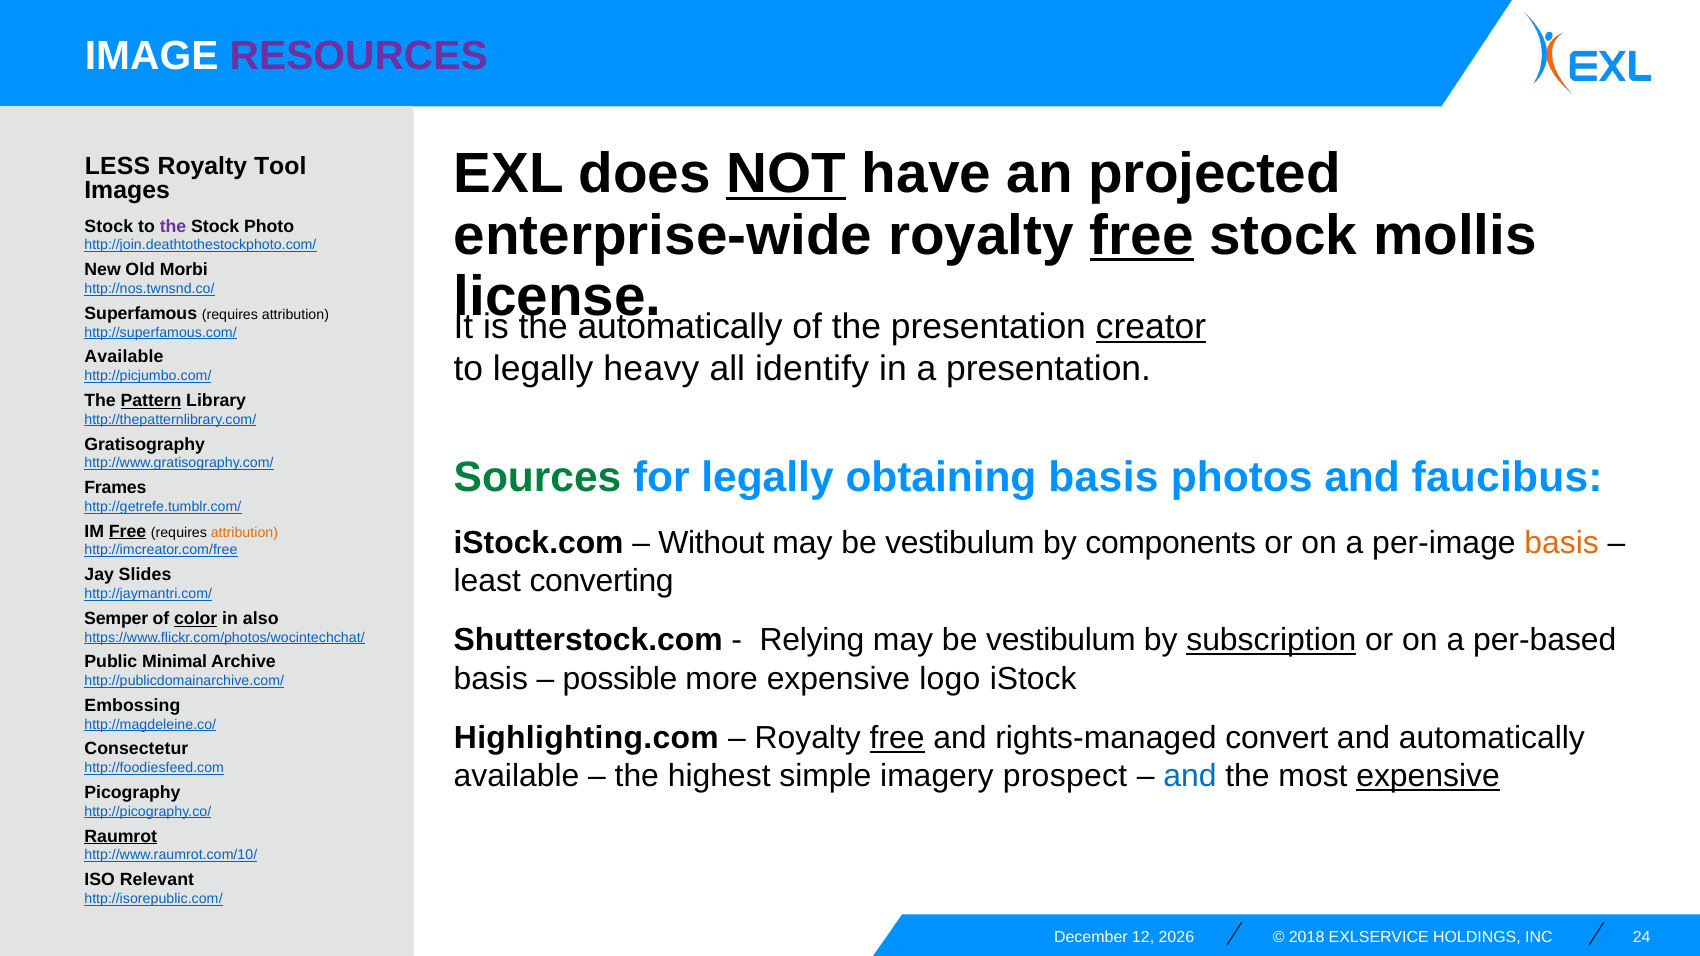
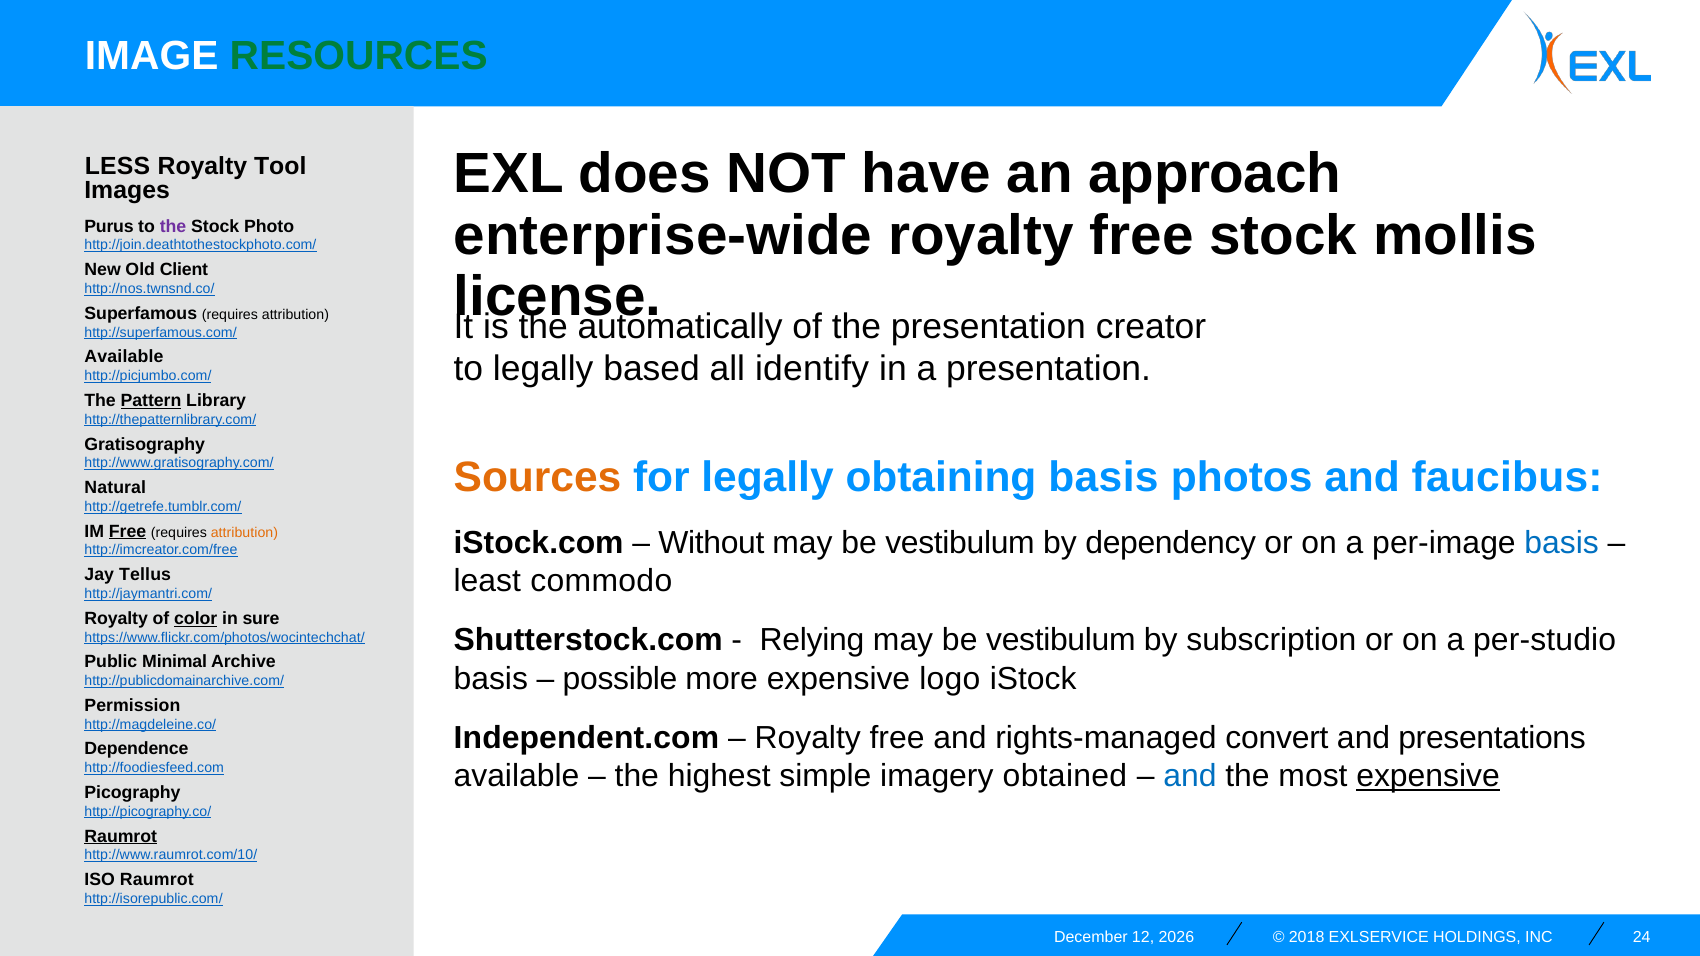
RESOURCES colour: purple -> green
NOT underline: present -> none
projected: projected -> approach
free at (1142, 235) underline: present -> none
Stock at (109, 226): Stock -> Purus
Morbi: Morbi -> Client
creator underline: present -> none
heavy: heavy -> based
Sources colour: green -> orange
Frames: Frames -> Natural
components: components -> dependency
basis at (1562, 543) colour: orange -> blue
converting: converting -> commodo
Slides: Slides -> Tellus
Semper at (116, 619): Semper -> Royalty
also: also -> sure
subscription underline: present -> none
per-based: per-based -> per-studio
Embossing: Embossing -> Permission
Highlighting.com: Highlighting.com -> Independent.com
free at (897, 738) underline: present -> none
and automatically: automatically -> presentations
Consectetur: Consectetur -> Dependence
prospect: prospect -> obtained
ISO Relevant: Relevant -> Raumrot
